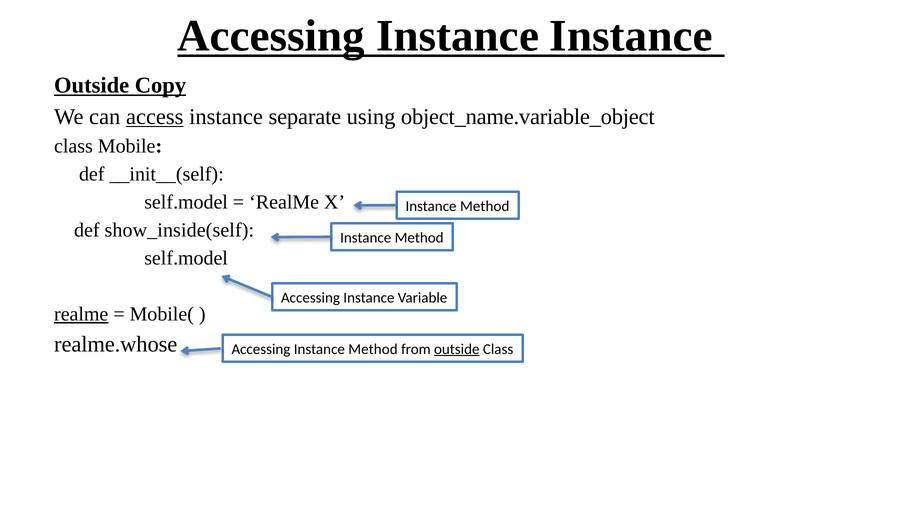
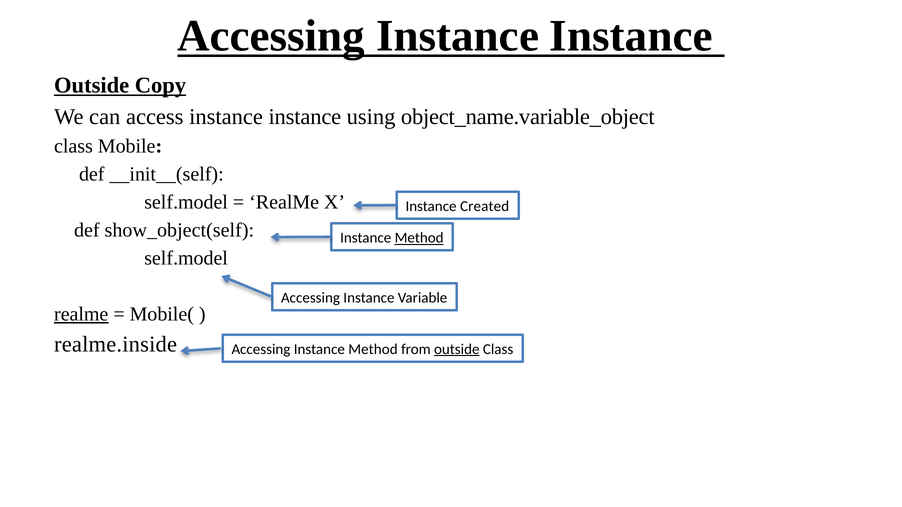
access underline: present -> none
separate at (305, 117): separate -> instance
Method at (485, 206): Method -> Created
show_inside(self: show_inside(self -> show_object(self
Method at (419, 238) underline: none -> present
realme.whose: realme.whose -> realme.inside
